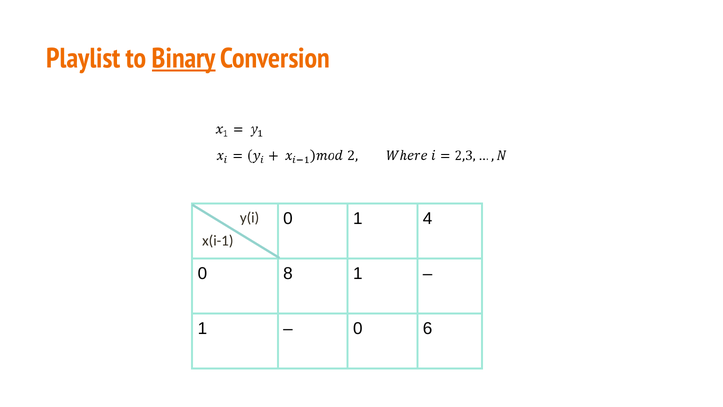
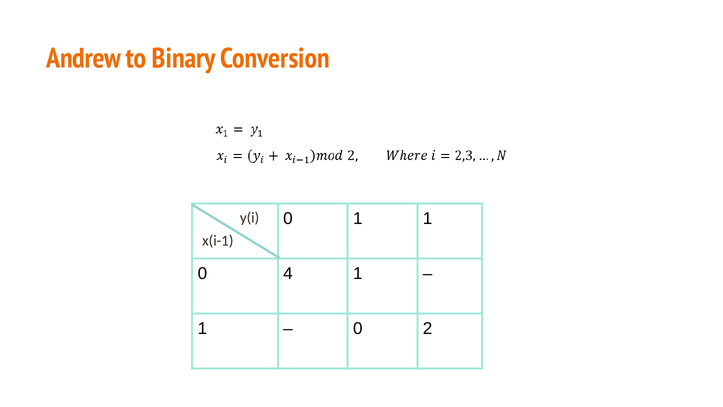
Playlist: Playlist -> Andrew
Binary underline: present -> none
1 4: 4 -> 1
8: 8 -> 4
6: 6 -> 2
